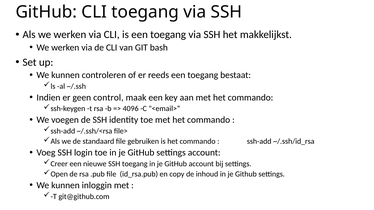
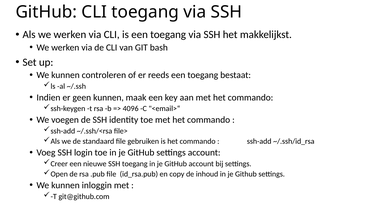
geen control: control -> kunnen
